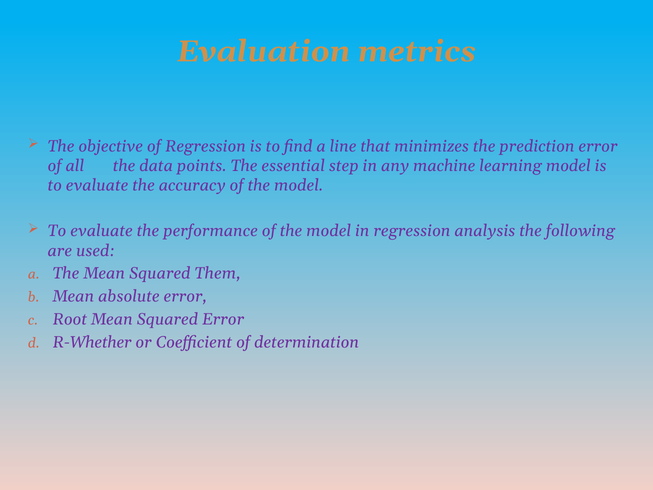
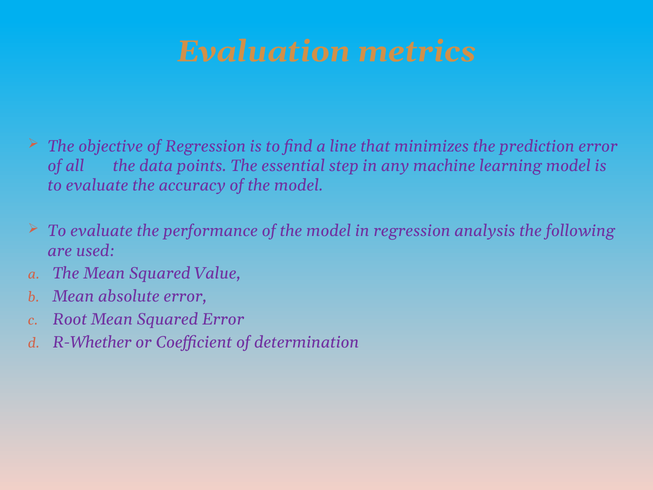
Them: Them -> Value
